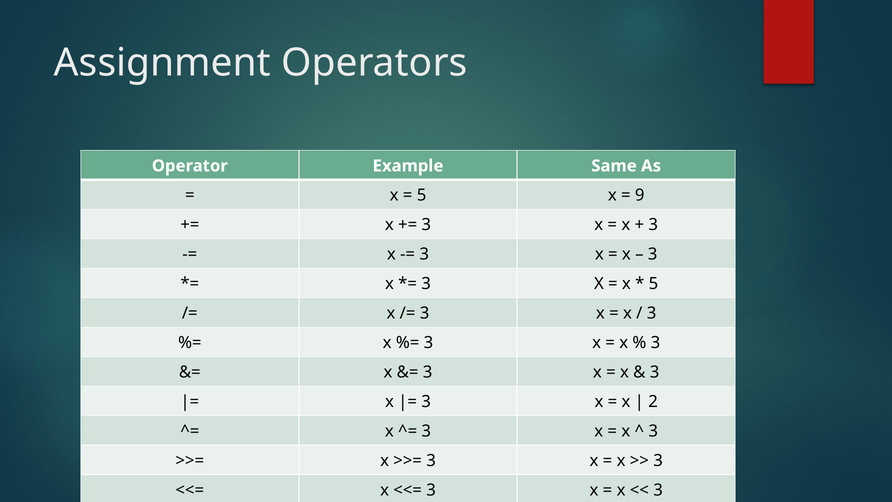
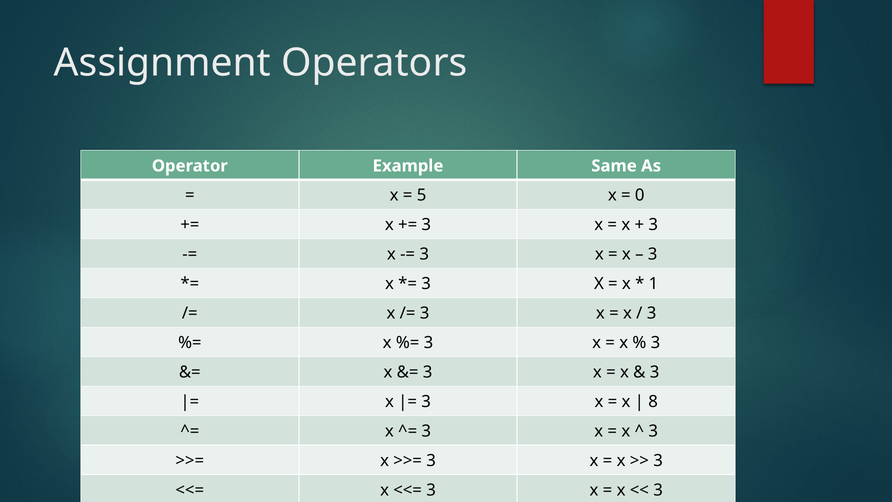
9: 9 -> 0
5 at (653, 284): 5 -> 1
2: 2 -> 8
